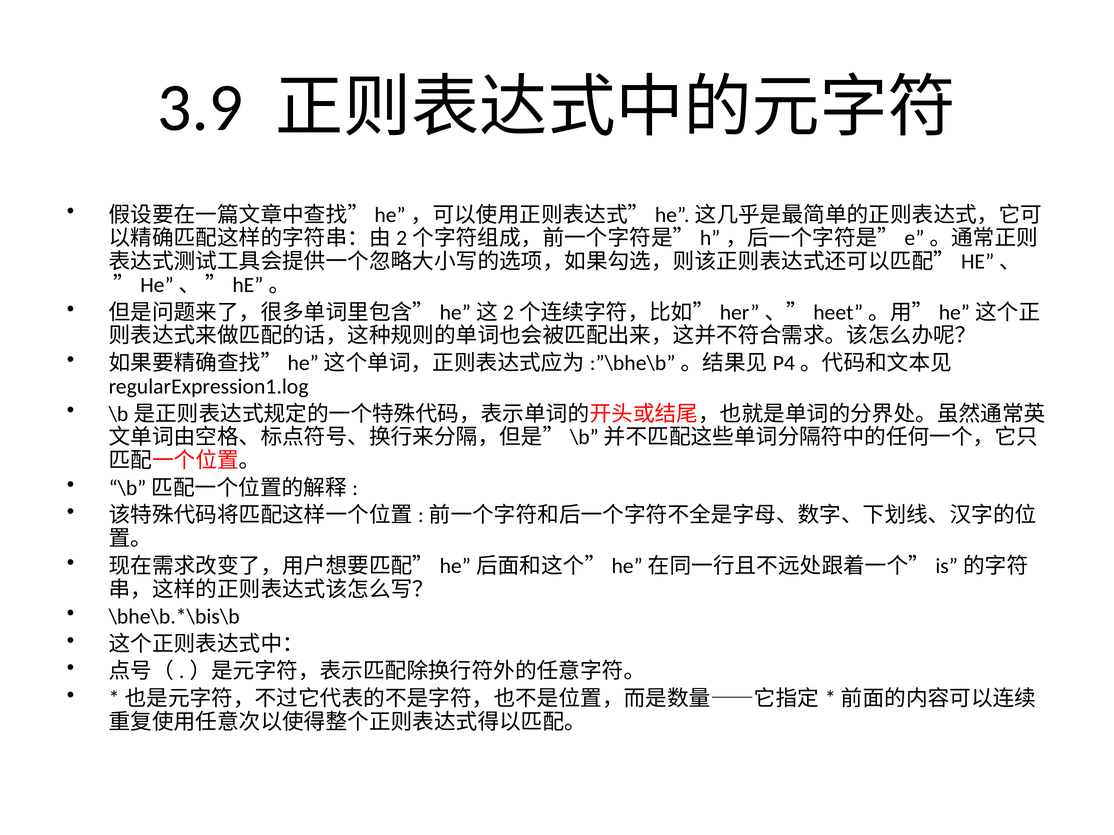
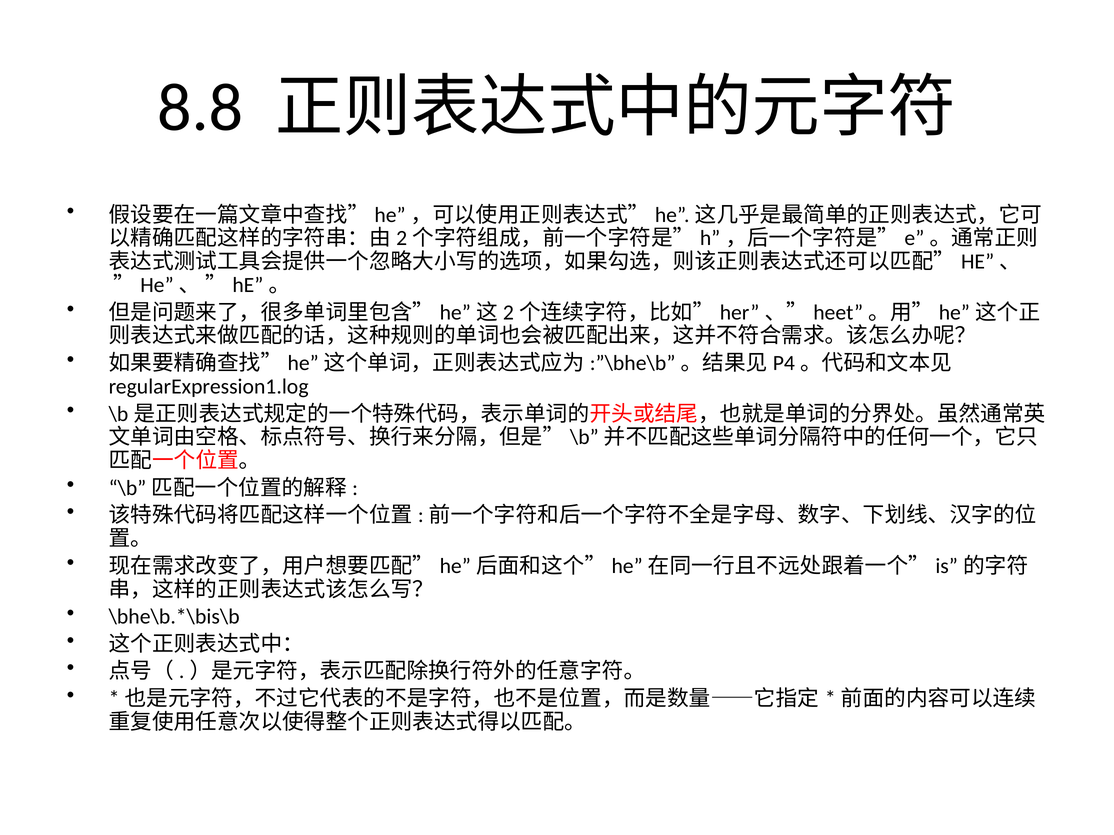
3.9: 3.9 -> 8.8
